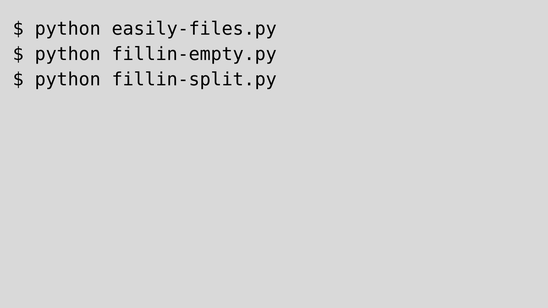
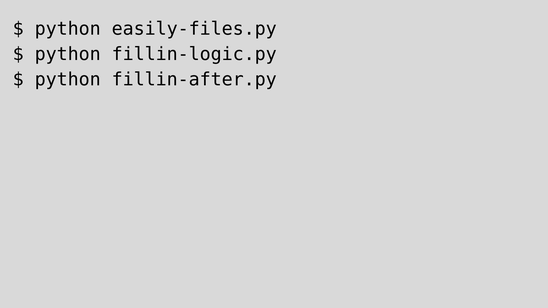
fillin-empty.py: fillin-empty.py -> fillin-logic.py
fillin-split.py: fillin-split.py -> fillin-after.py
